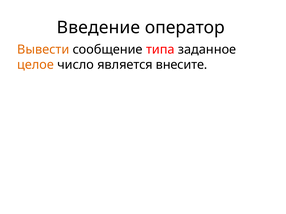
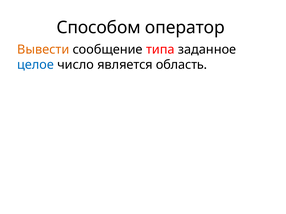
Введение: Введение -> Способом
целое colour: orange -> blue
внесите: внесите -> область
